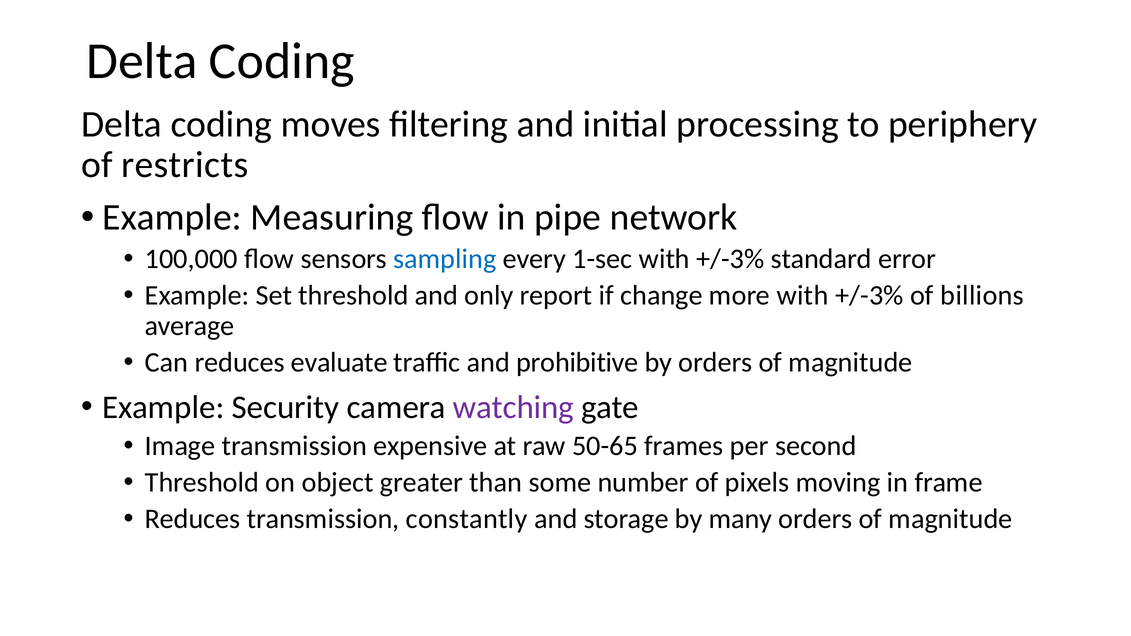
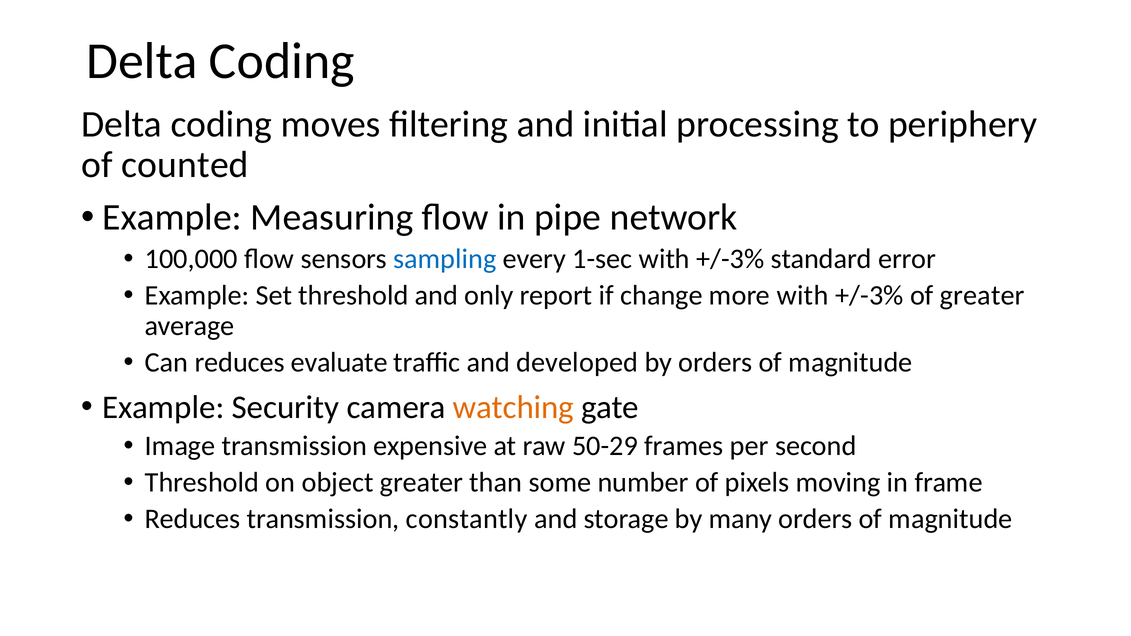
restricts: restricts -> counted
of billions: billions -> greater
prohibitive: prohibitive -> developed
watching colour: purple -> orange
50-65: 50-65 -> 50-29
